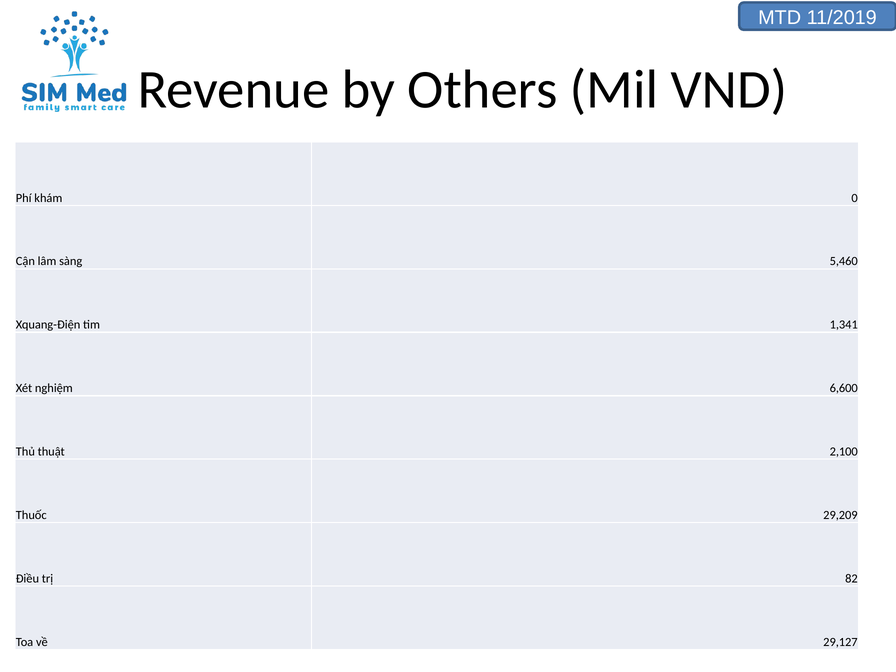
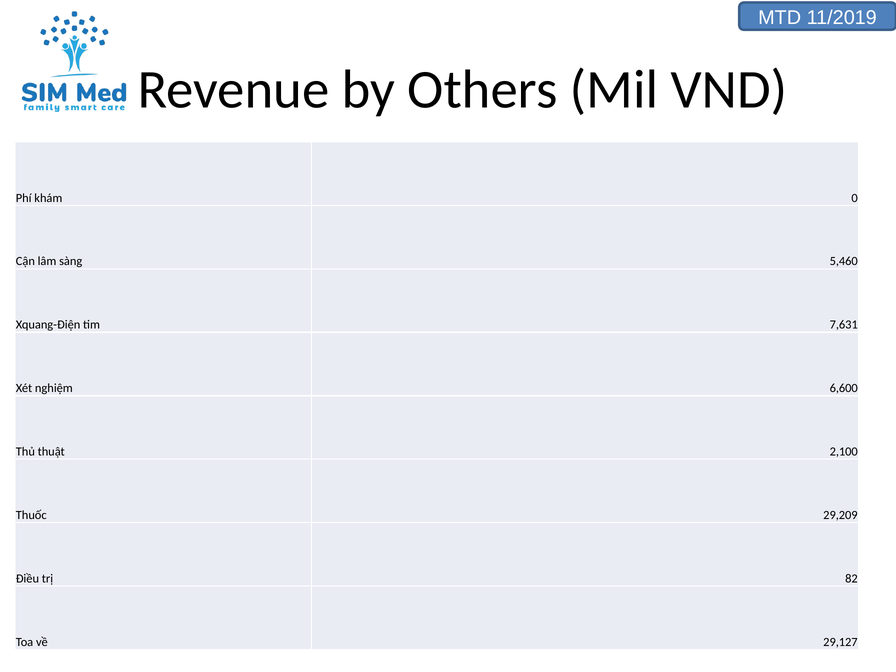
1,341: 1,341 -> 7,631
